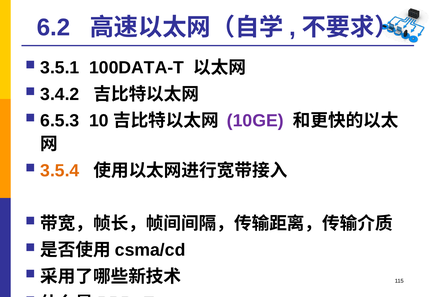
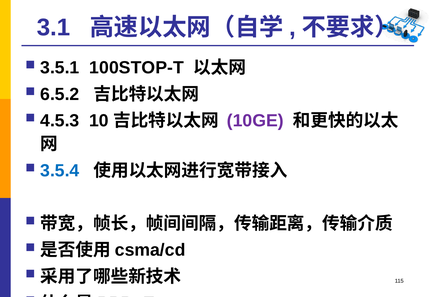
6.2: 6.2 -> 3.1
100DATA-T: 100DATA-T -> 100STOP-T
3.4.2: 3.4.2 -> 6.5.2
6.5.3: 6.5.3 -> 4.5.3
3.5.4 colour: orange -> blue
